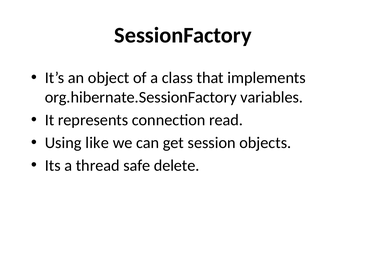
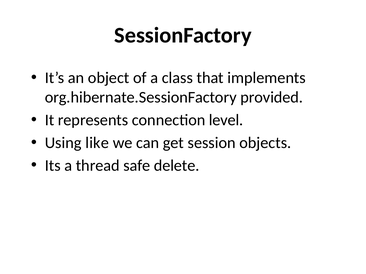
variables: variables -> provided
read: read -> level
